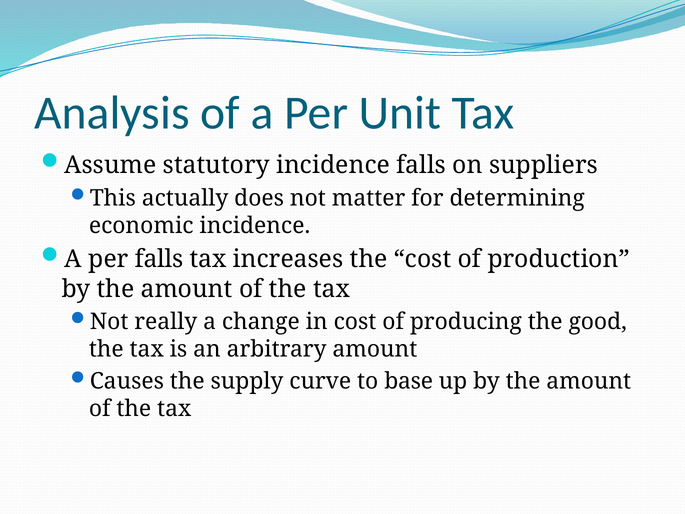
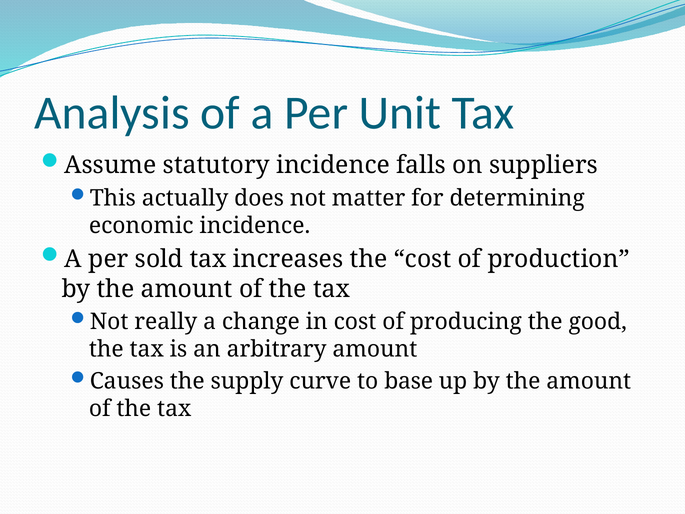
per falls: falls -> sold
